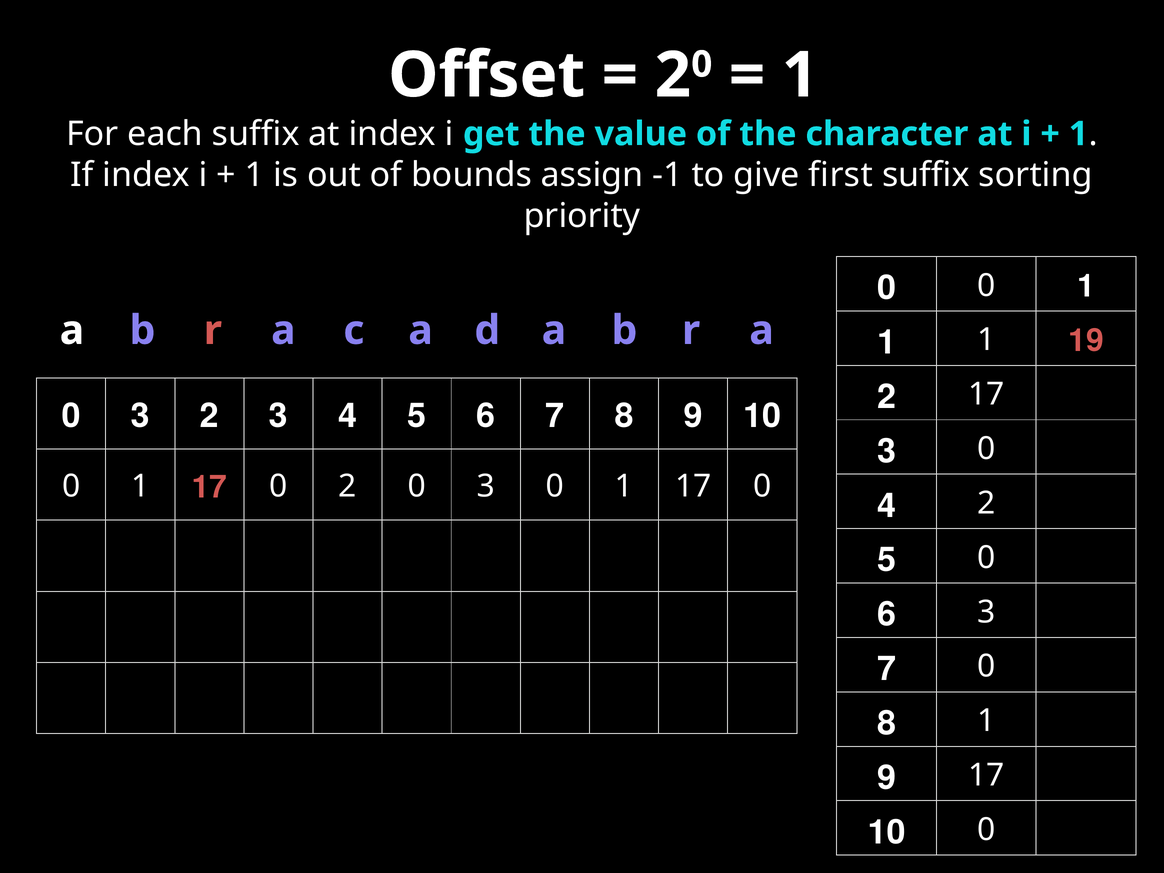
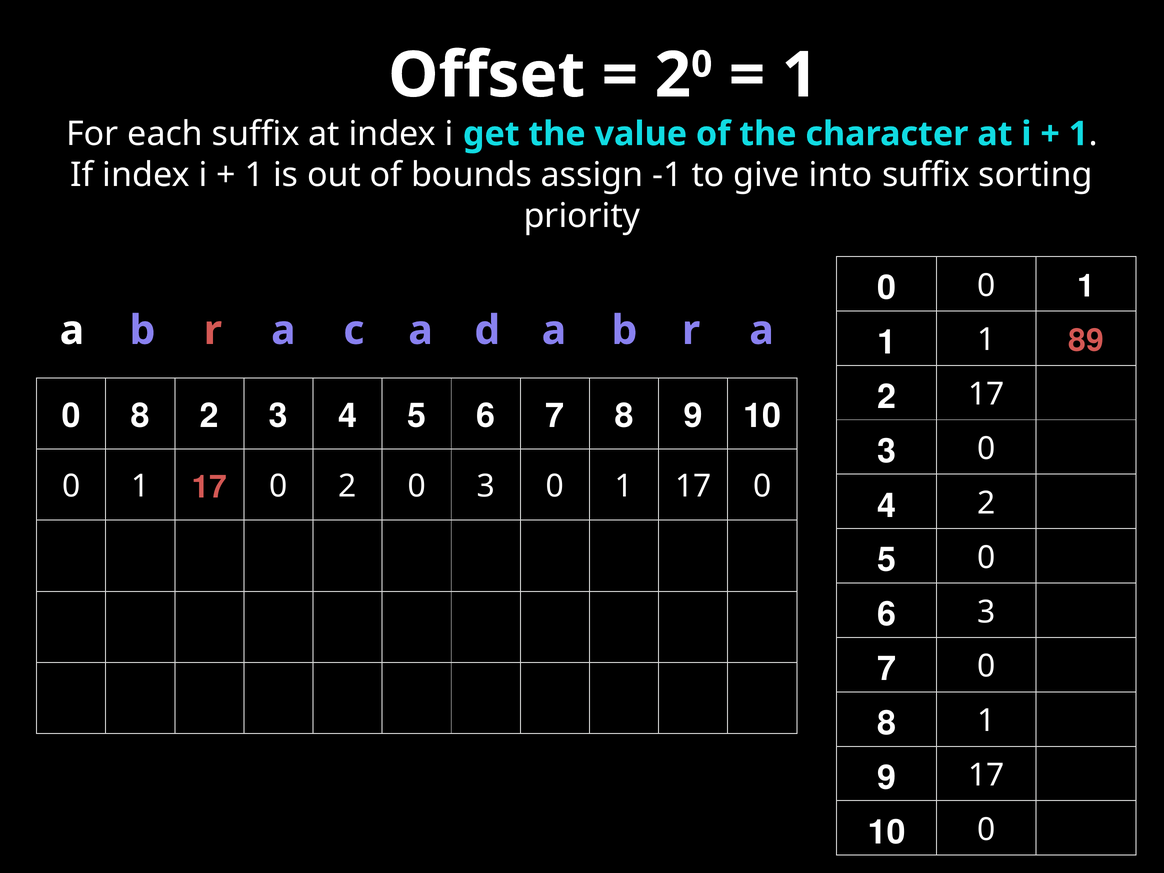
first: first -> into
19: 19 -> 89
3 at (140, 416): 3 -> 8
